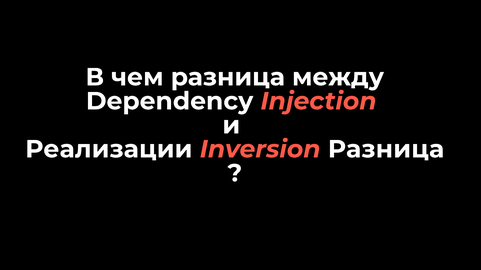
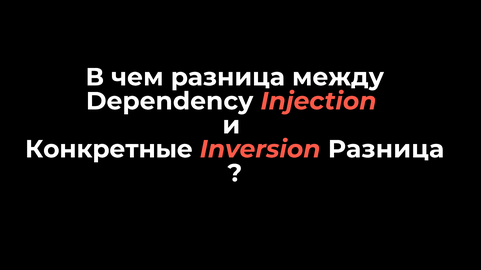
Реализации: Реализации -> Конкретные
